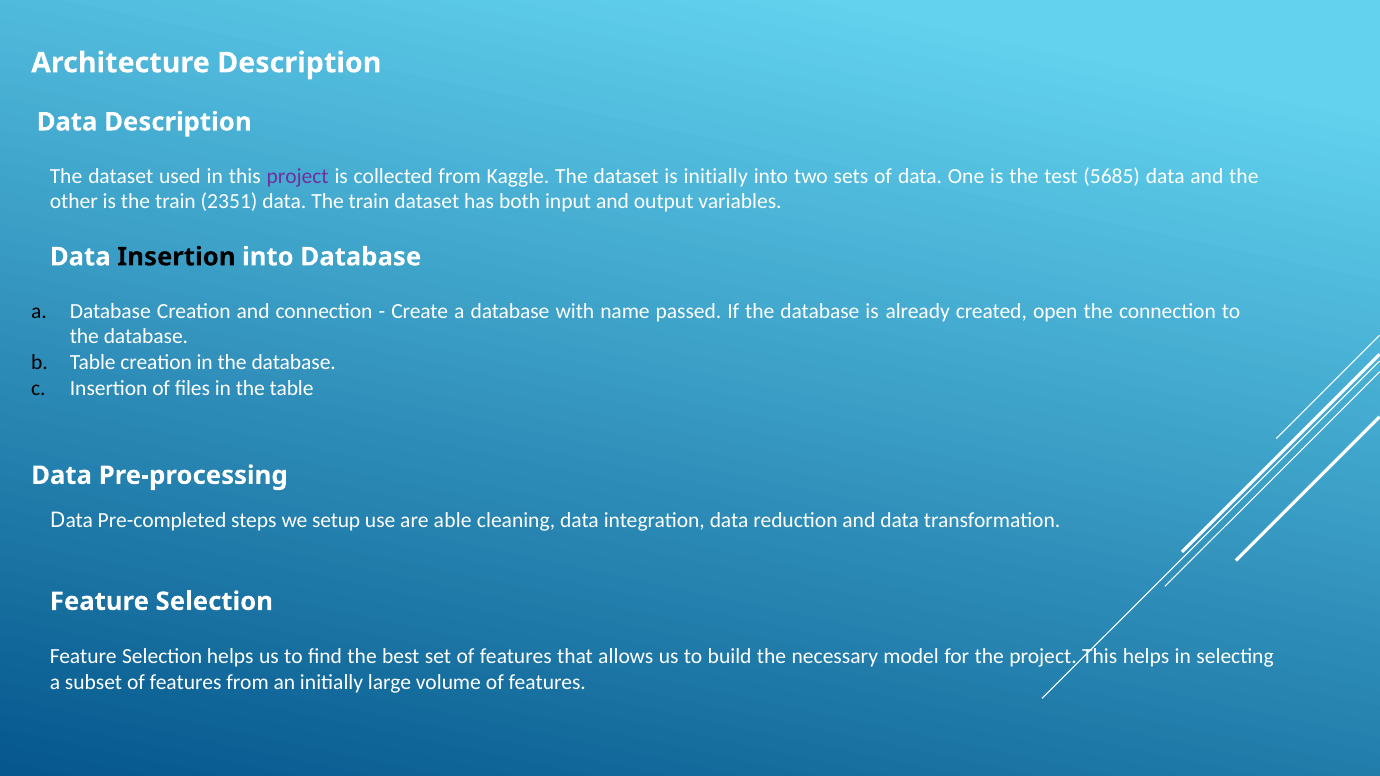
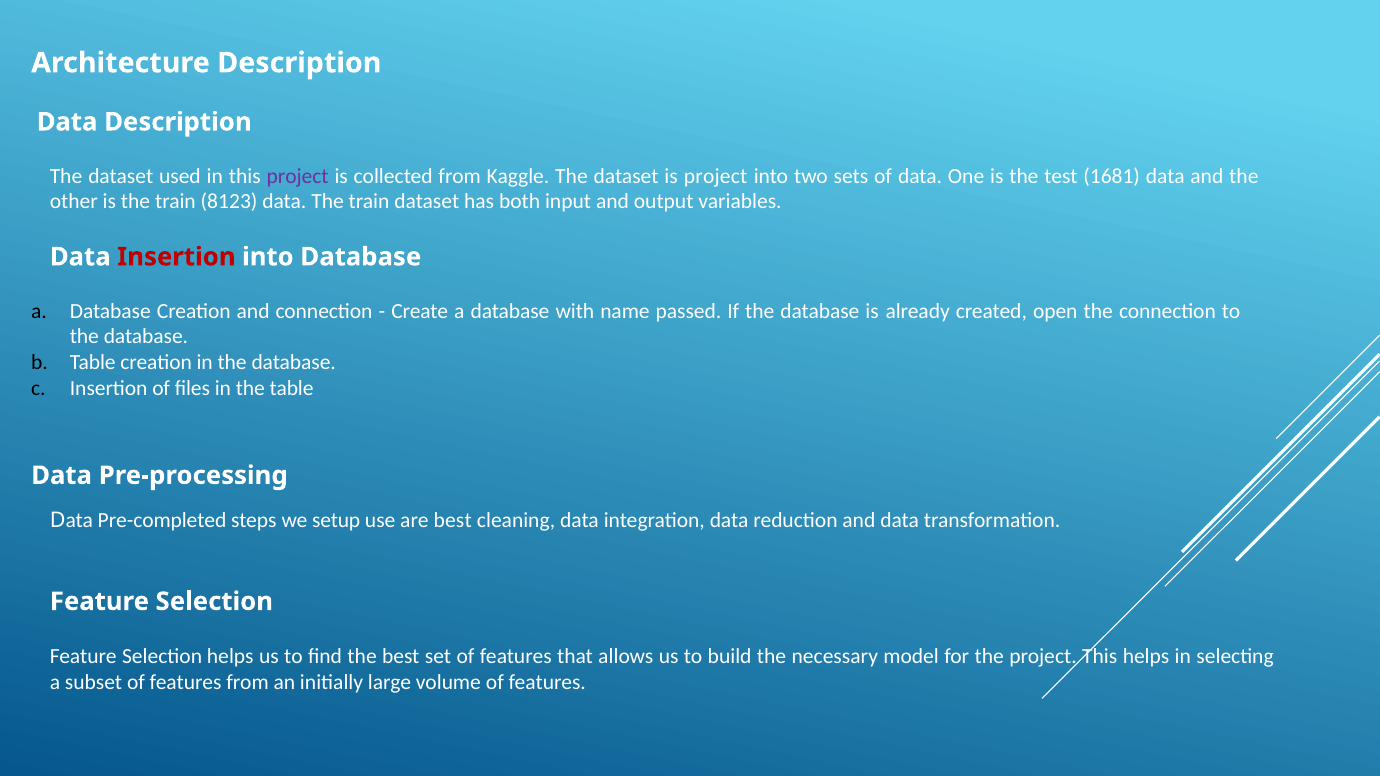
is initially: initially -> project
5685: 5685 -> 1681
2351: 2351 -> 8123
Insertion at (176, 257) colour: black -> red
are able: able -> best
